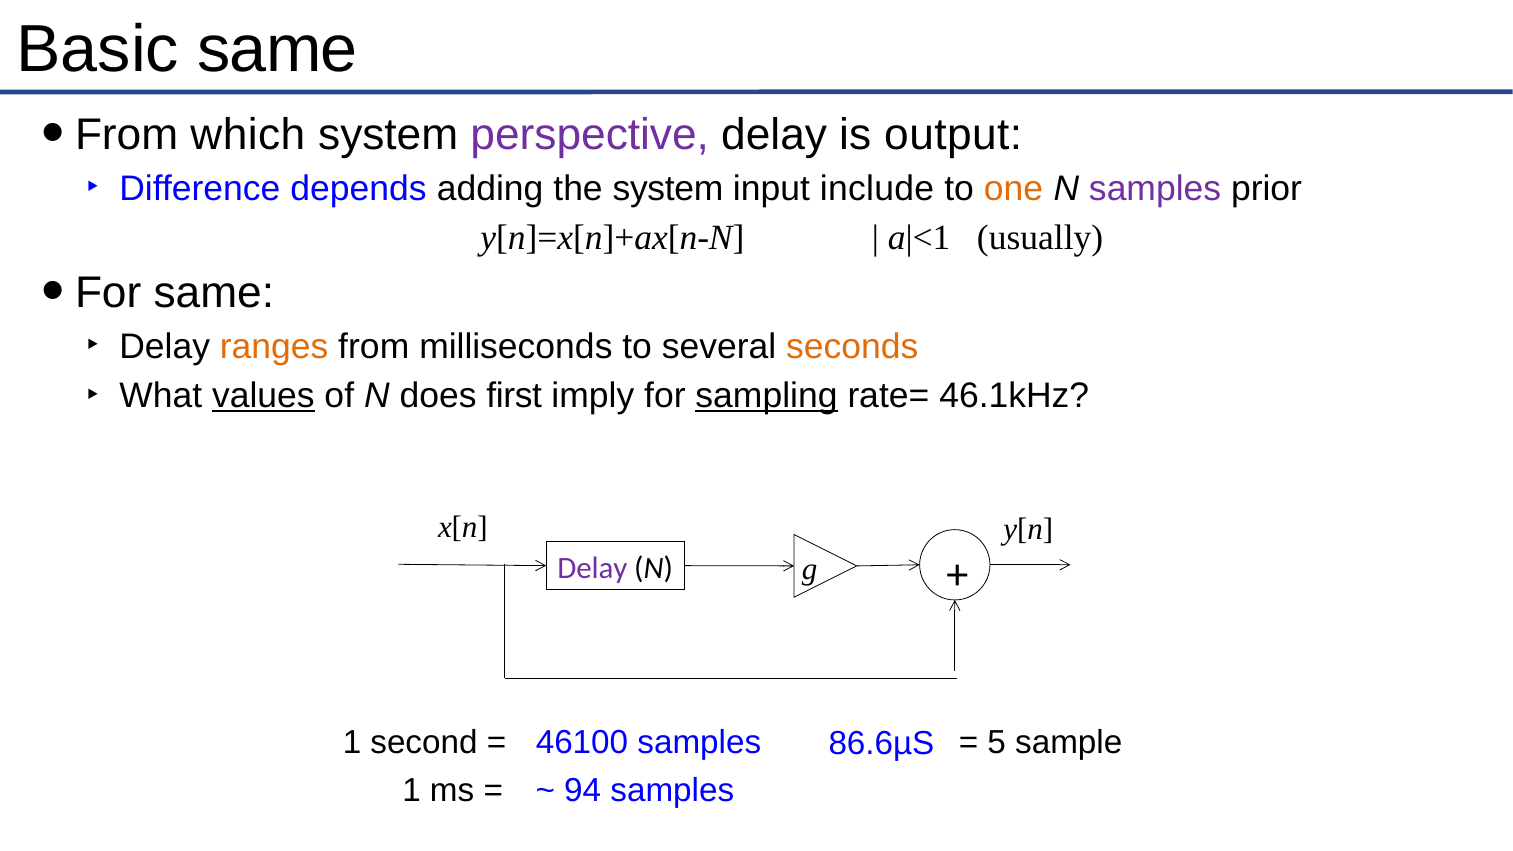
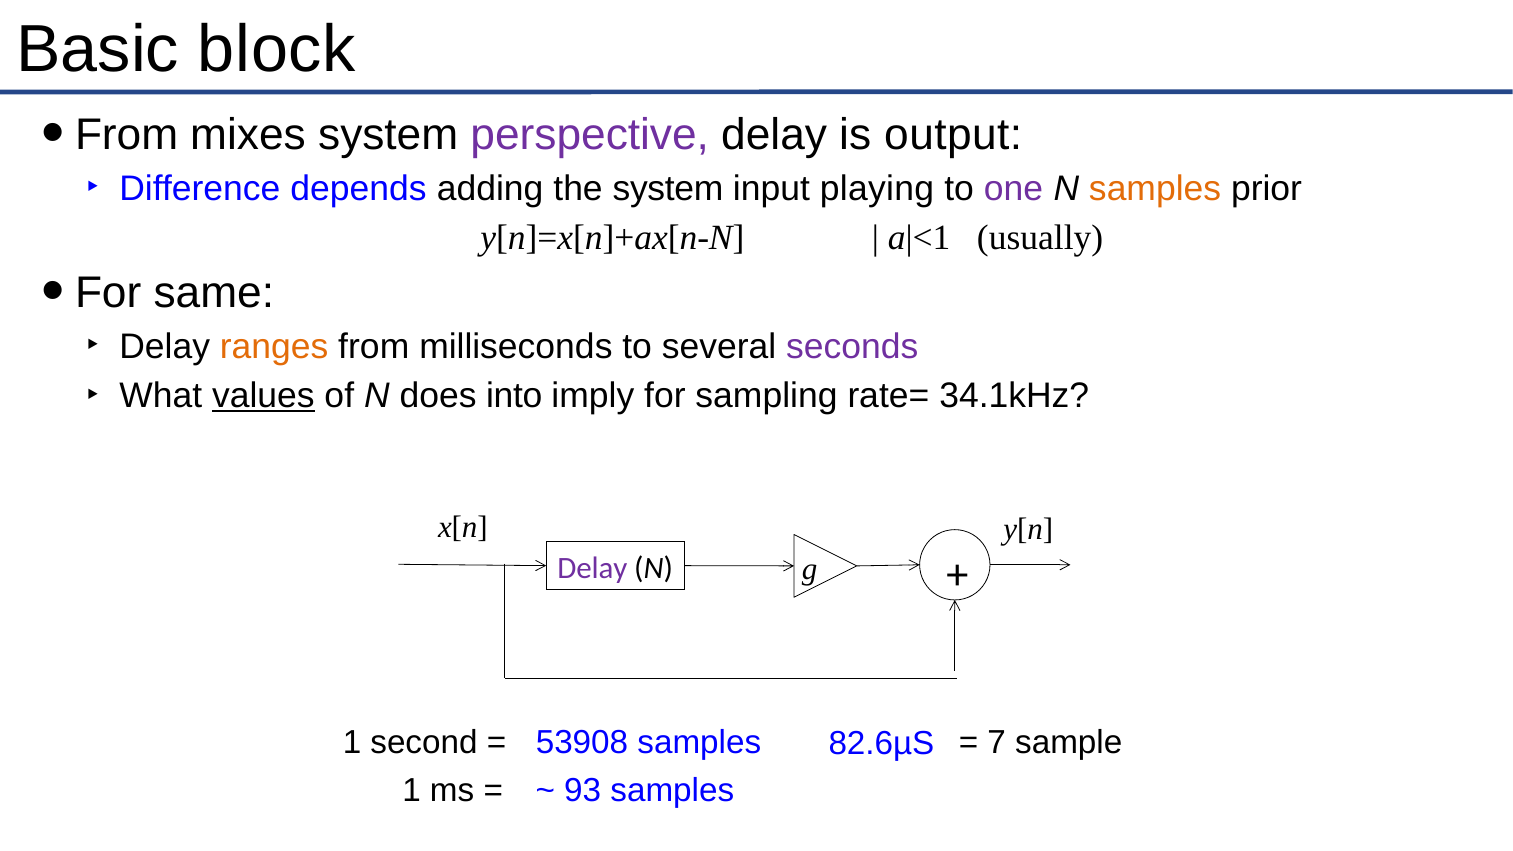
Basic same: same -> block
which: which -> mixes
include: include -> playing
one colour: orange -> purple
samples at (1155, 188) colour: purple -> orange
seconds colour: orange -> purple
first: first -> into
sampling underline: present -> none
46.1kHz: 46.1kHz -> 34.1kHz
46100: 46100 -> 53908
86.6µS: 86.6µS -> 82.6µS
5: 5 -> 7
94: 94 -> 93
